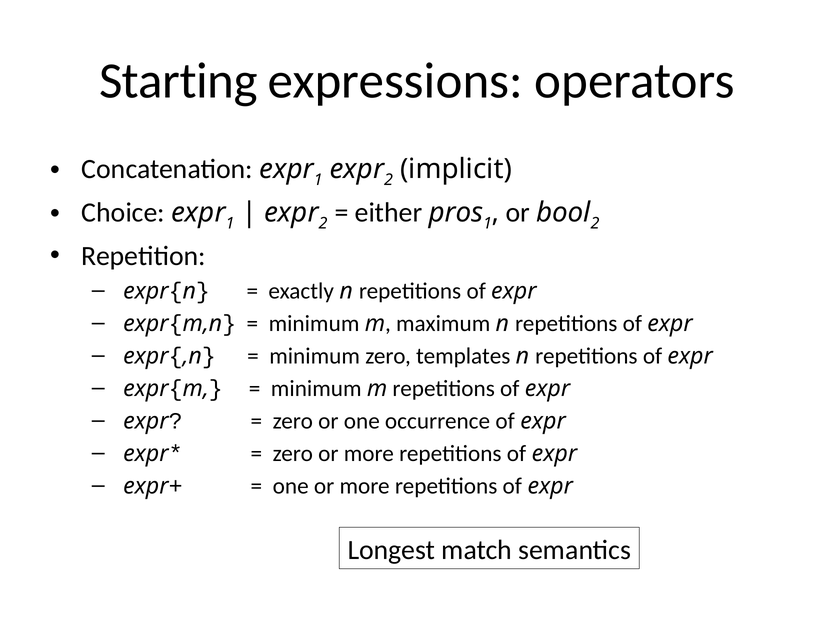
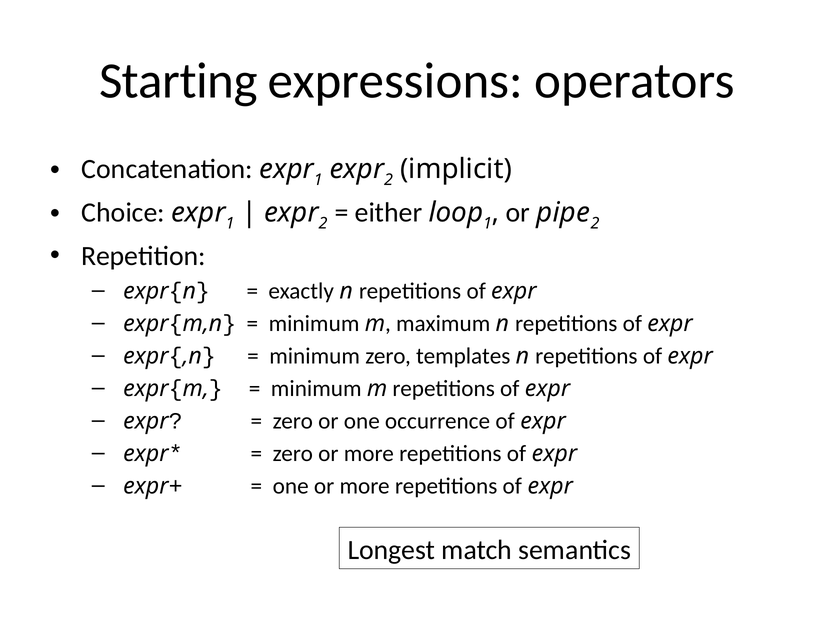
pros: pros -> loop
bool: bool -> pipe
